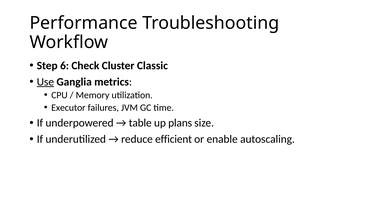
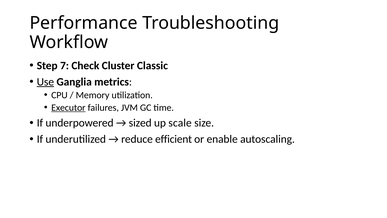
6: 6 -> 7
Executor underline: none -> present
table: table -> sized
plans: plans -> scale
